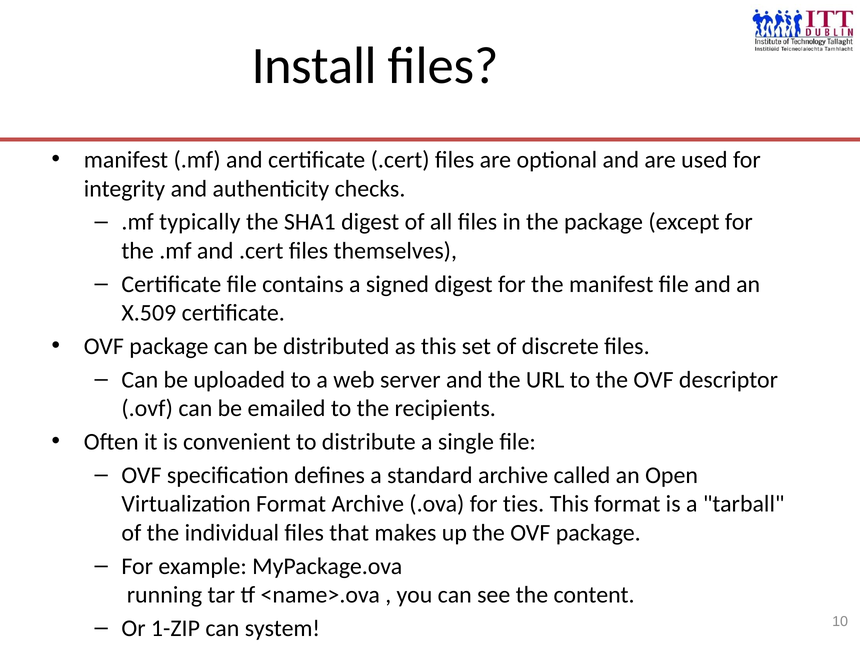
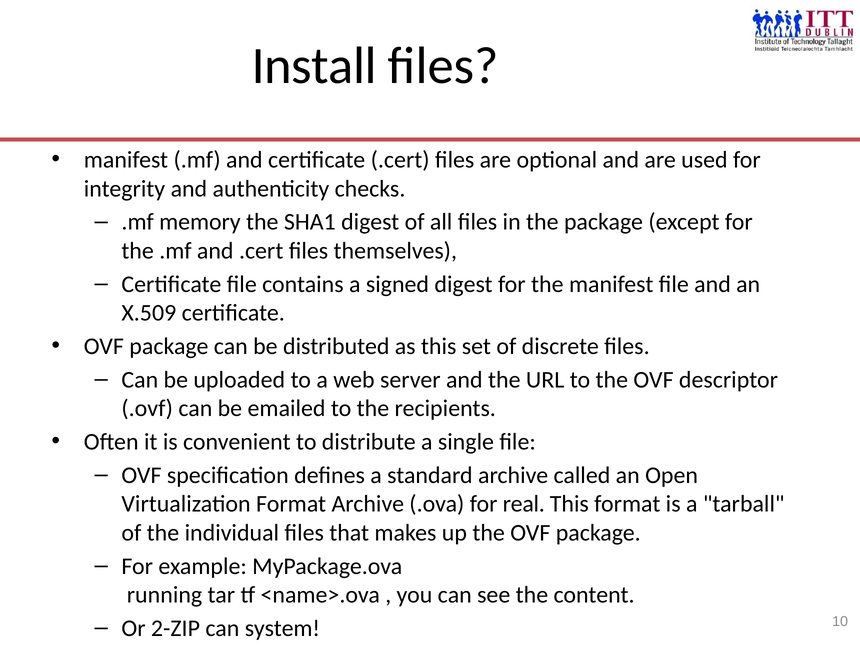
typically: typically -> memory
ties: ties -> real
1-ZIP: 1-ZIP -> 2-ZIP
